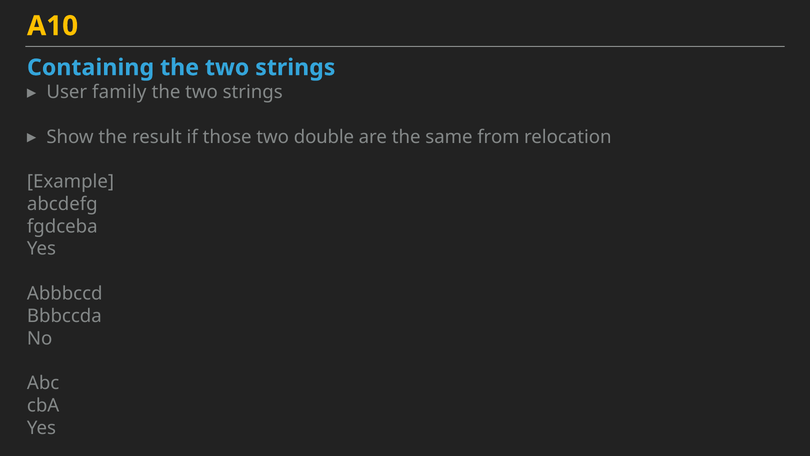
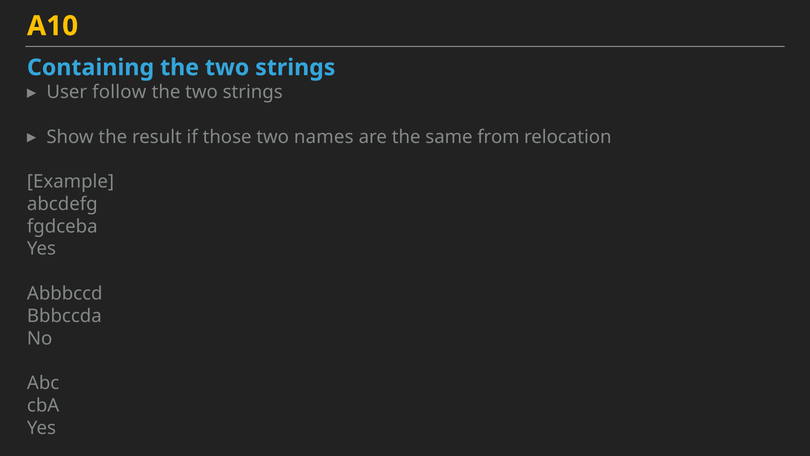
family: family -> follow
double: double -> names
